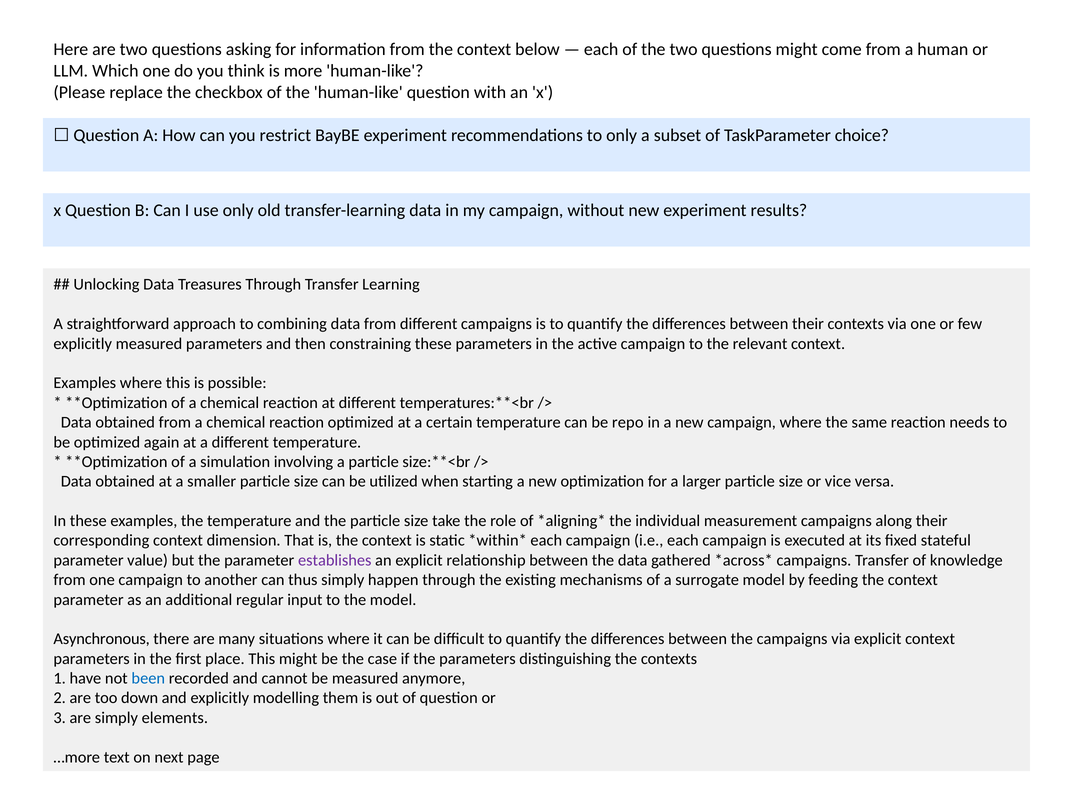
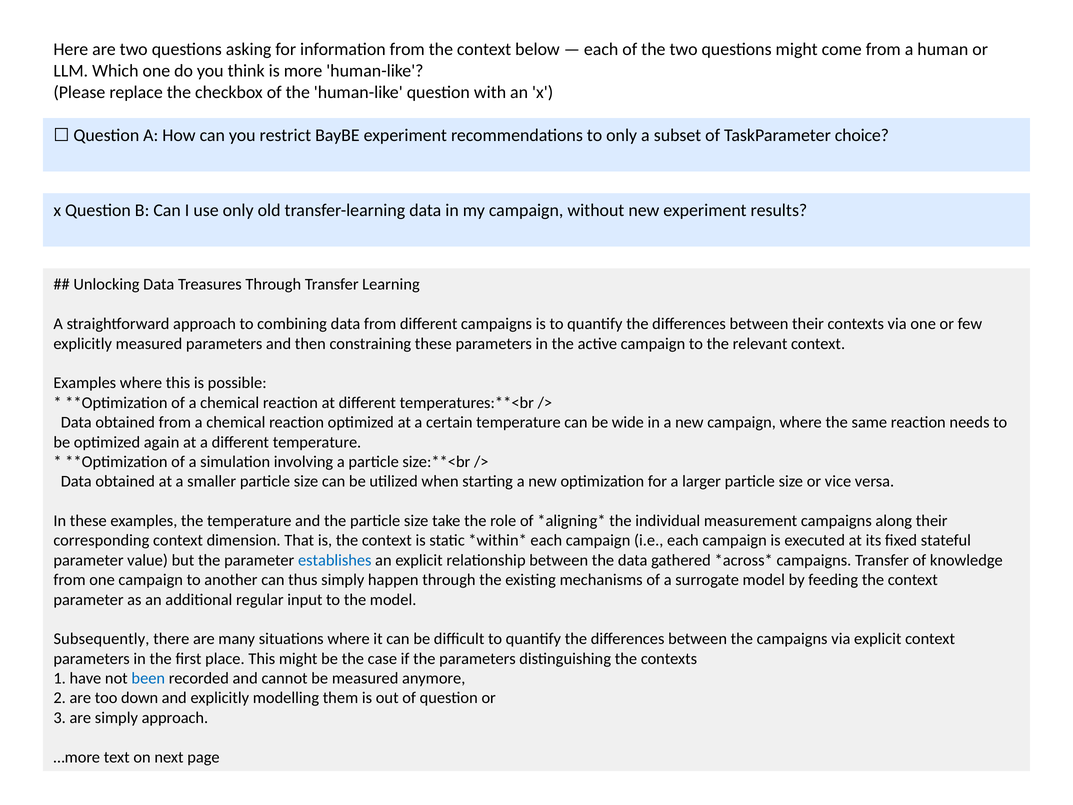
repo: repo -> wide
establishes colour: purple -> blue
Asynchronous: Asynchronous -> Subsequently
simply elements: elements -> approach
